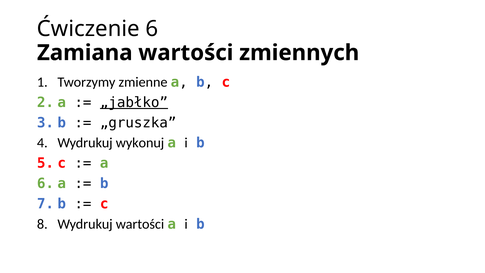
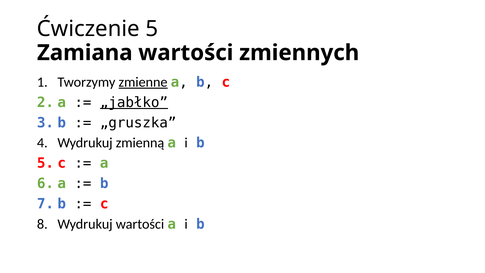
6: 6 -> 5
zmienne underline: none -> present
wykonuj: wykonuj -> zmienną
